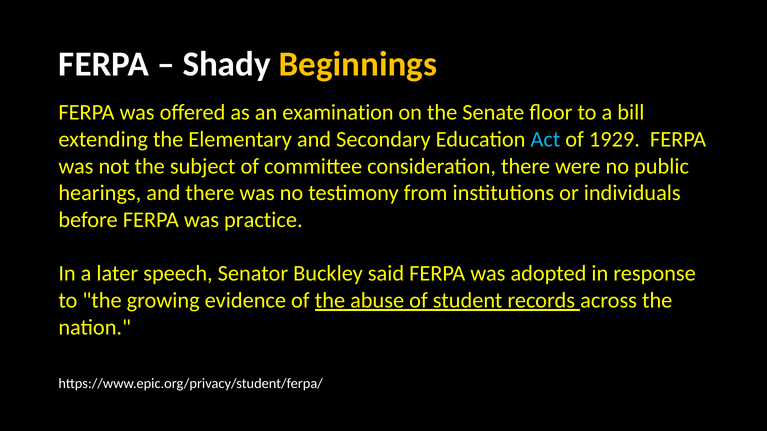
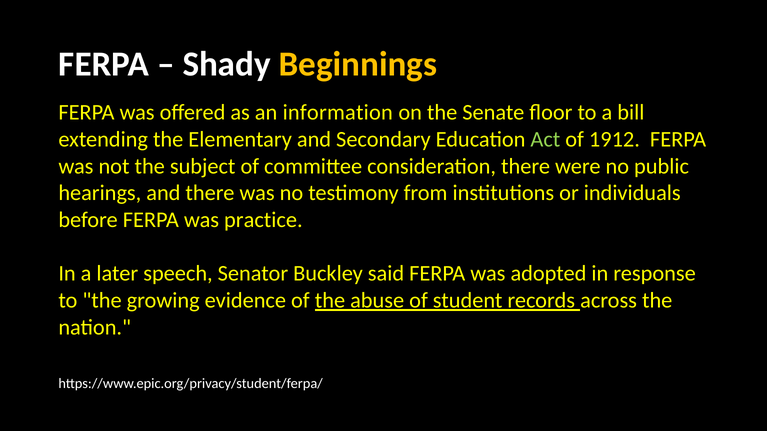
examination: examination -> information
Act colour: light blue -> light green
1929: 1929 -> 1912
